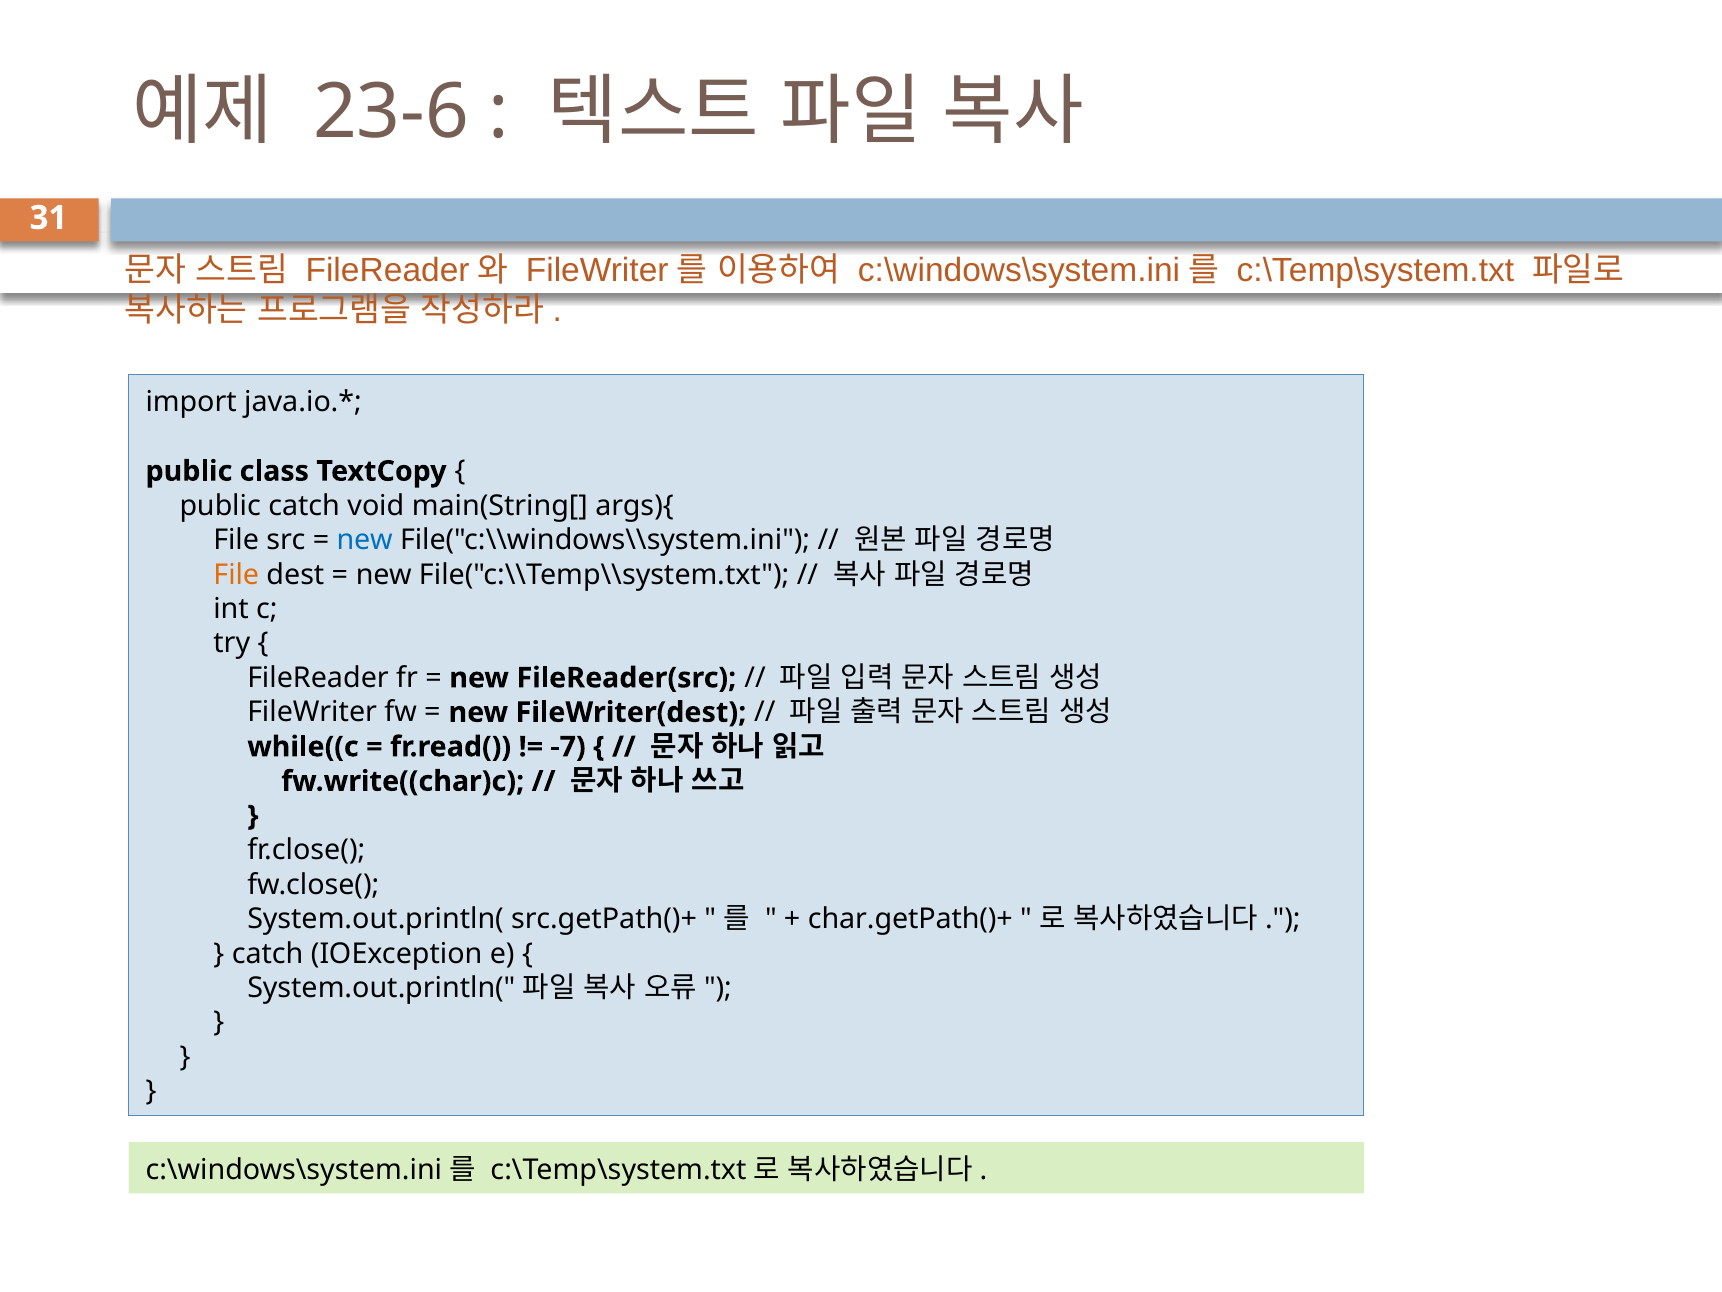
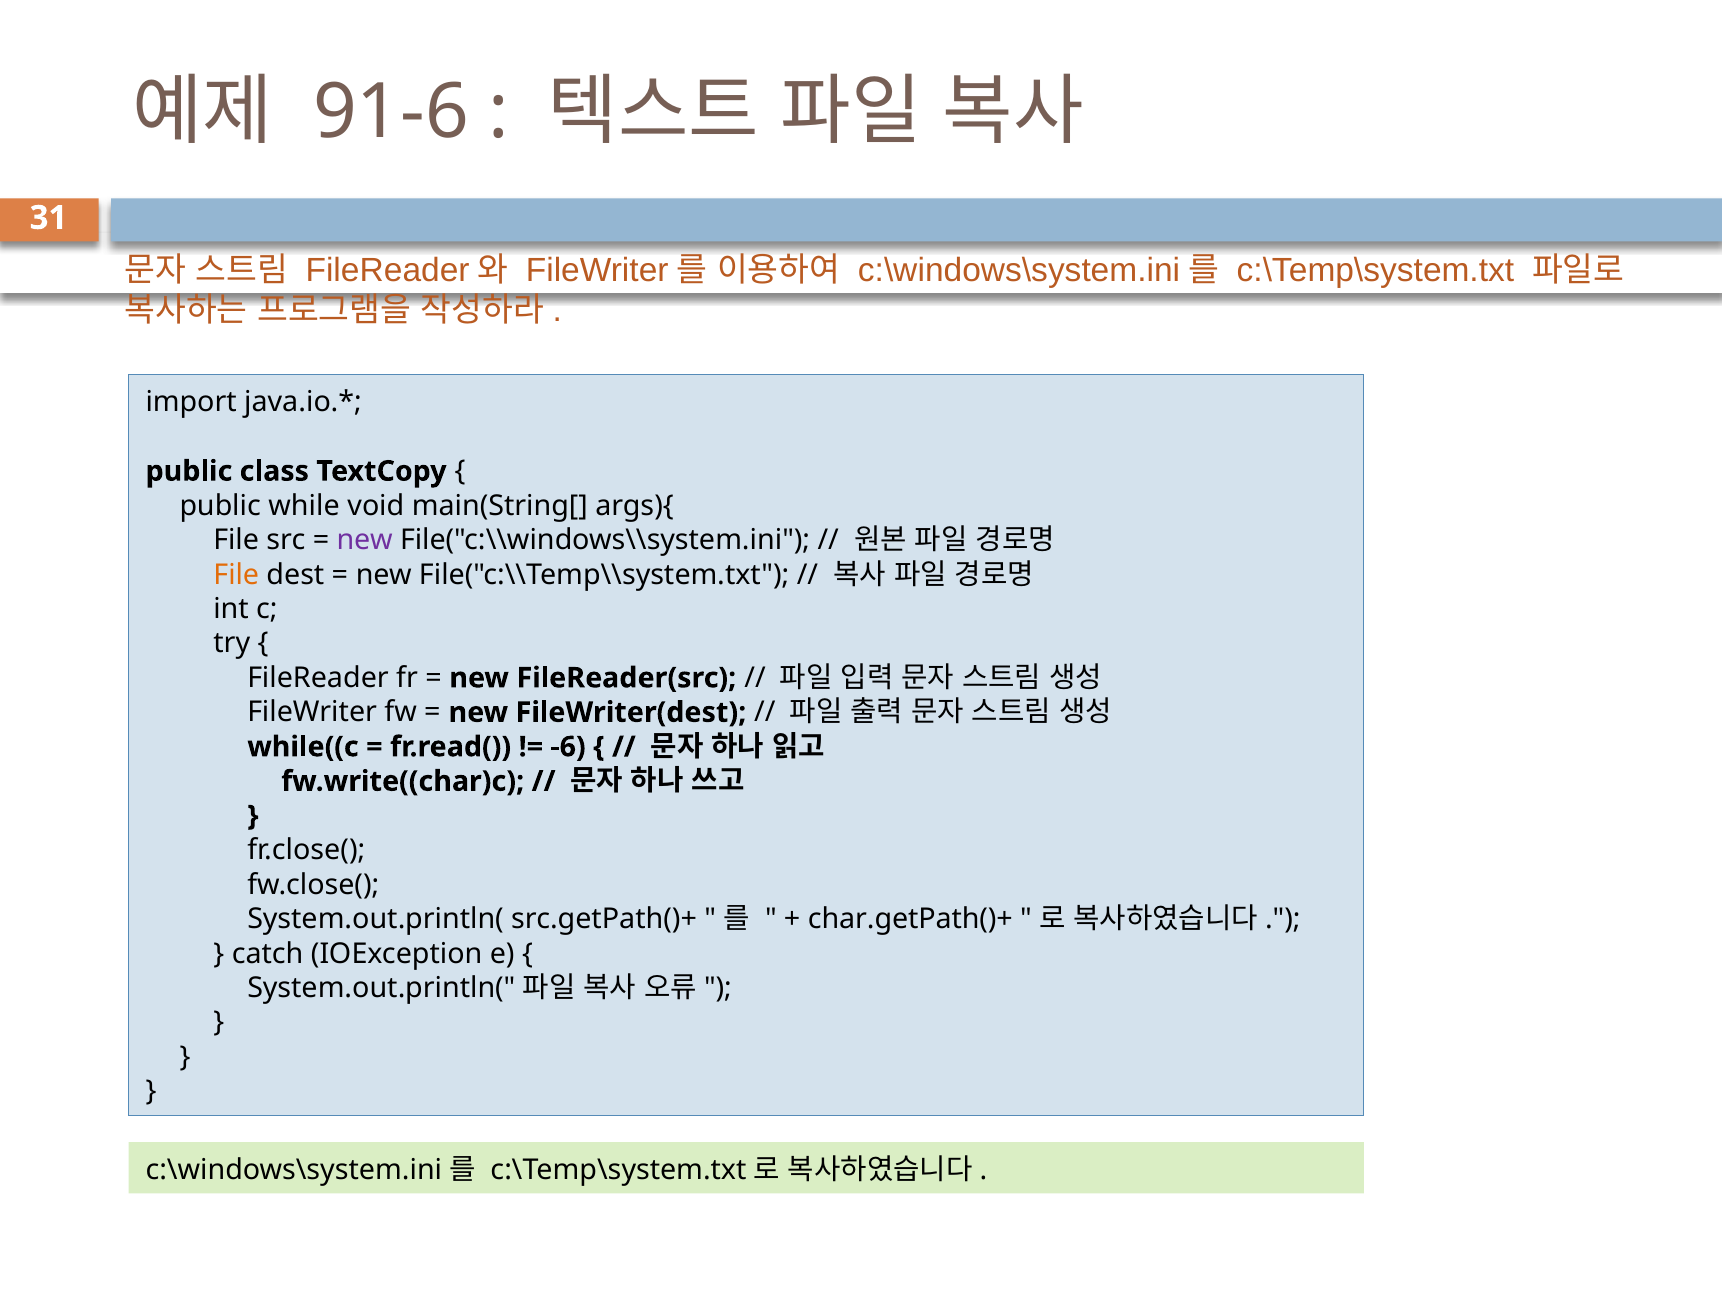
23-6: 23-6 -> 91-6
public catch: catch -> while
new at (365, 540) colour: blue -> purple
-7: -7 -> -6
